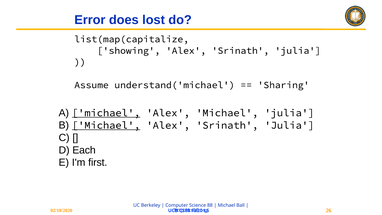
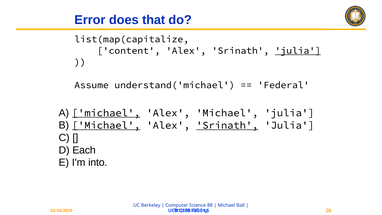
lost: lost -> that
showing: showing -> content
julia at (298, 51) underline: none -> present
Sharing: Sharing -> Federal
Srinath at (227, 125) underline: none -> present
first: first -> into
